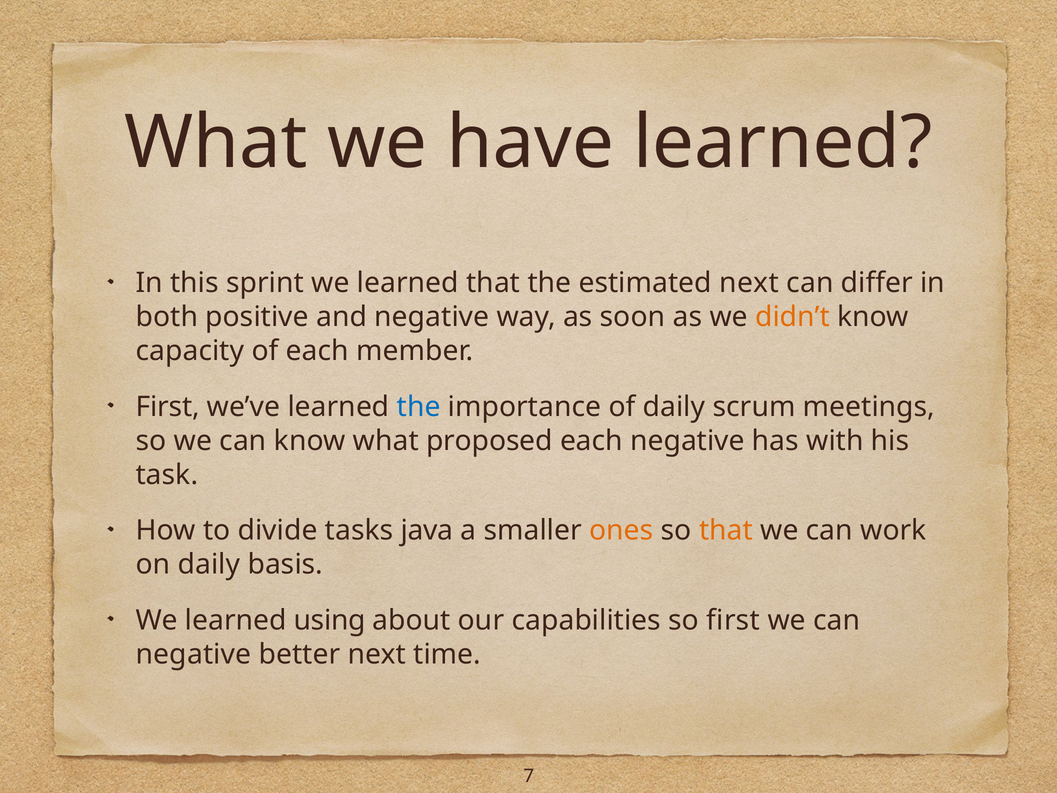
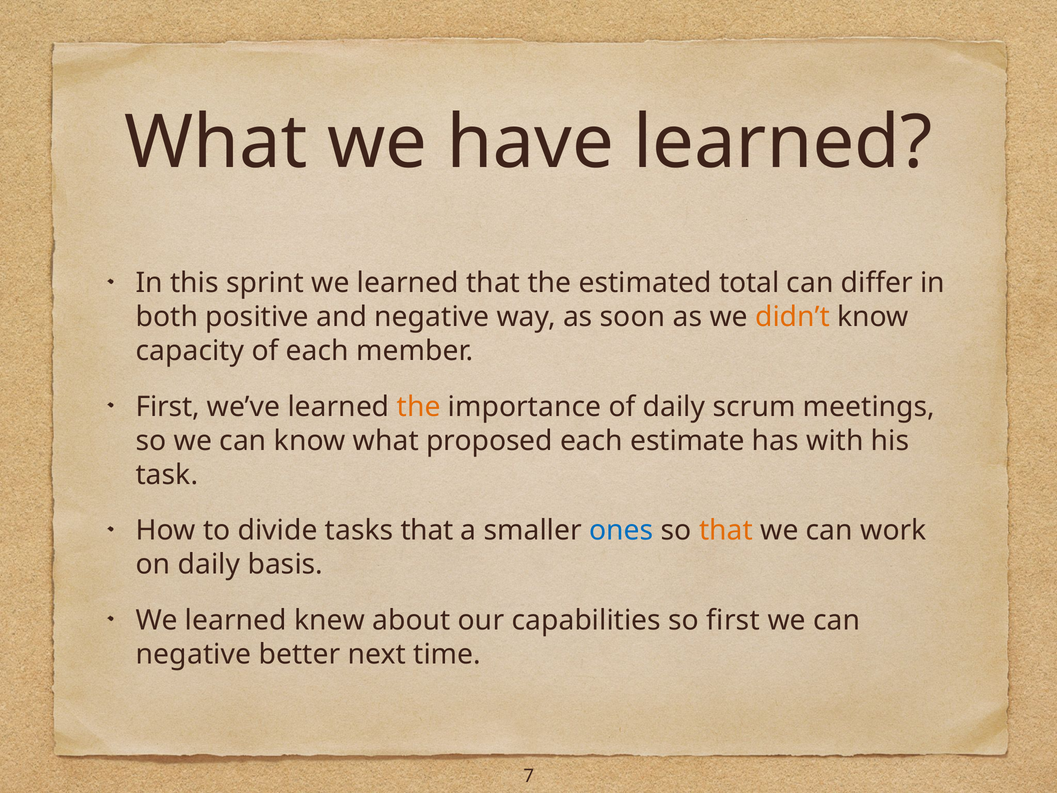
estimated next: next -> total
the at (419, 407) colour: blue -> orange
each negative: negative -> estimate
tasks java: java -> that
ones colour: orange -> blue
using: using -> knew
